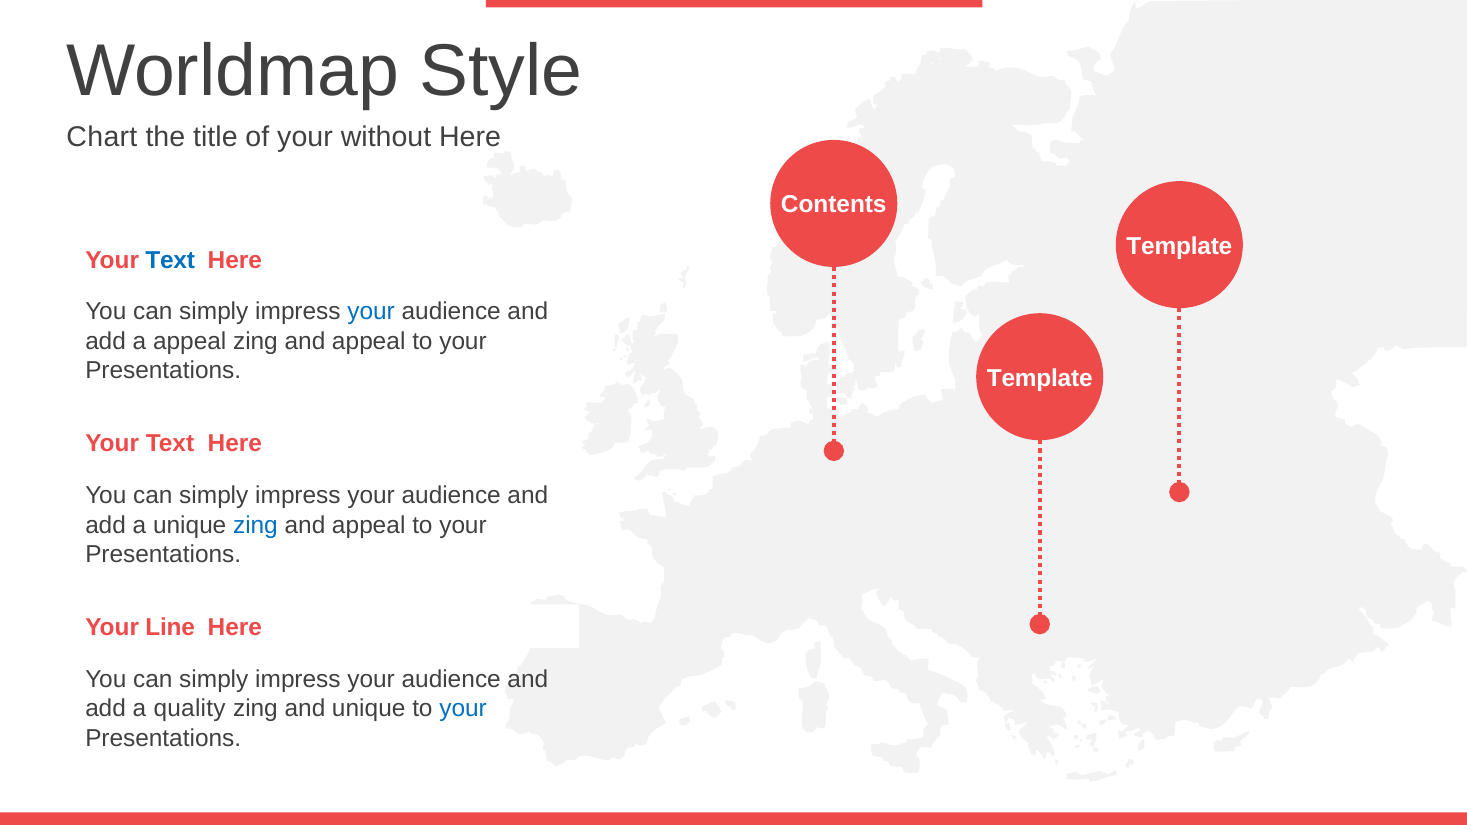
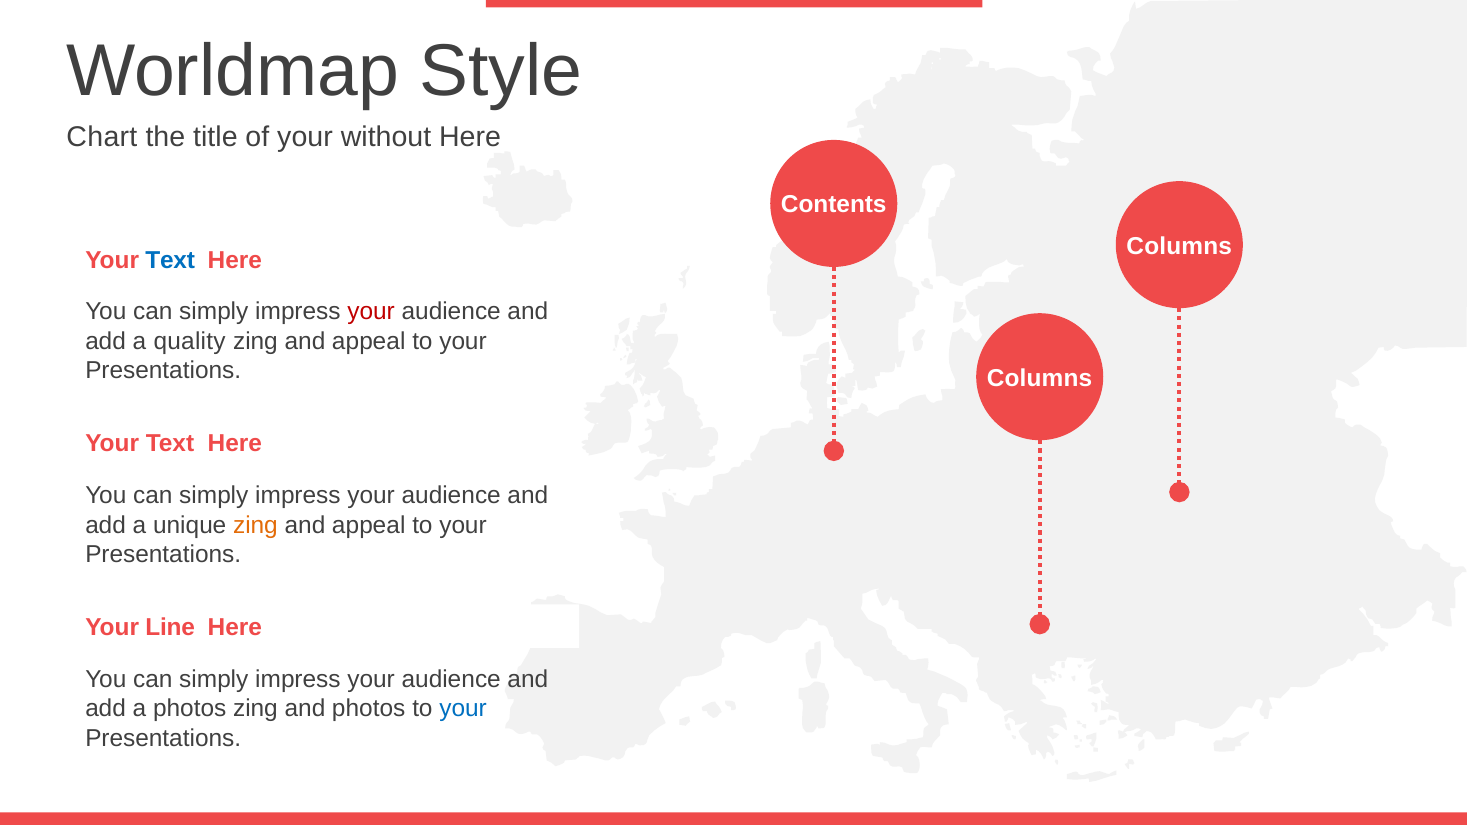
Template at (1179, 246): Template -> Columns
your at (371, 312) colour: blue -> red
a appeal: appeal -> quality
Template at (1040, 378): Template -> Columns
zing at (255, 525) colour: blue -> orange
a quality: quality -> photos
and unique: unique -> photos
